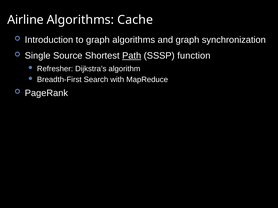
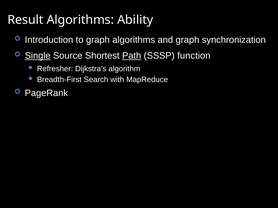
Airline: Airline -> Result
Cache: Cache -> Ability
Single underline: none -> present
